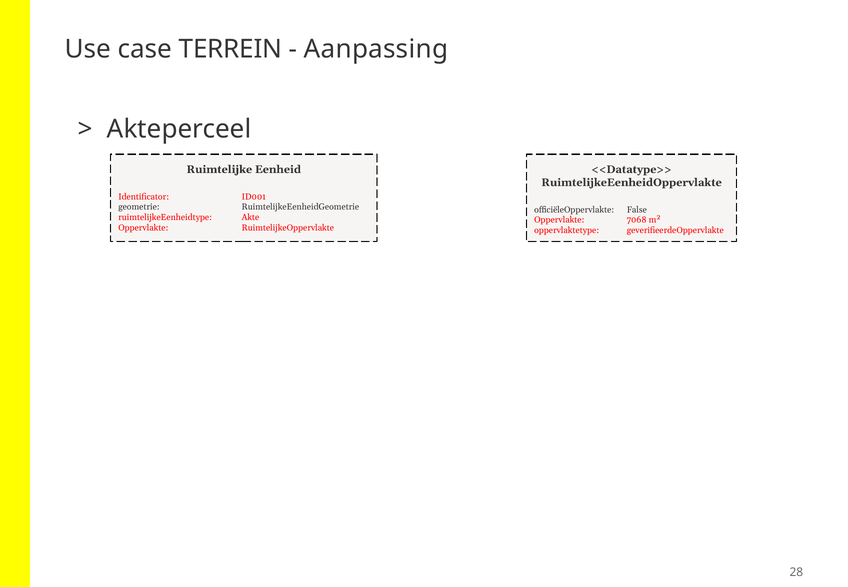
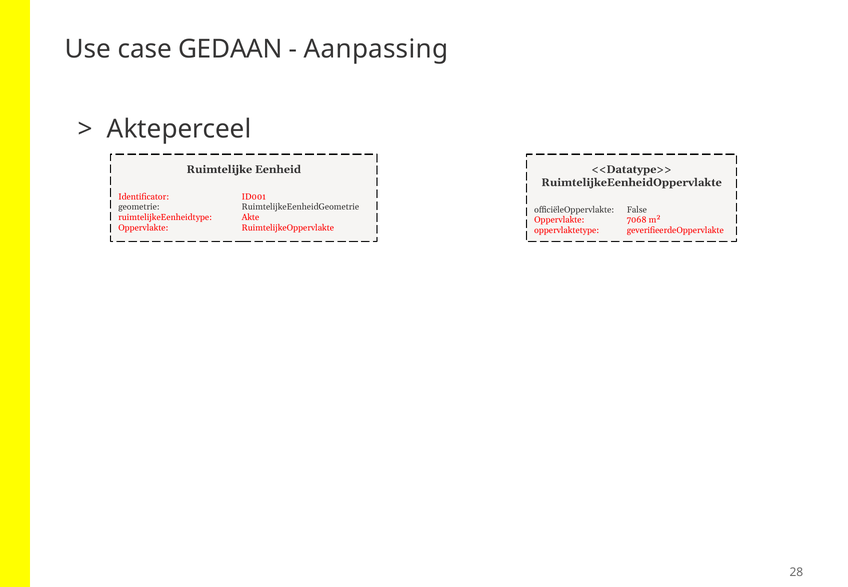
TERREIN: TERREIN -> GEDAAN
